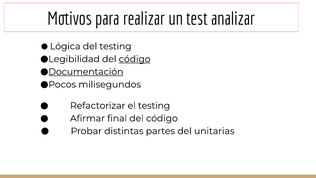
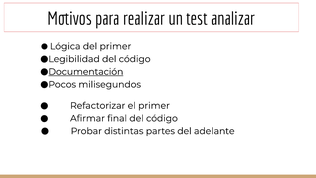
del testing: testing -> primer
código at (135, 59) underline: present -> none
el testing: testing -> primer
unitarias: unitarias -> adelante
